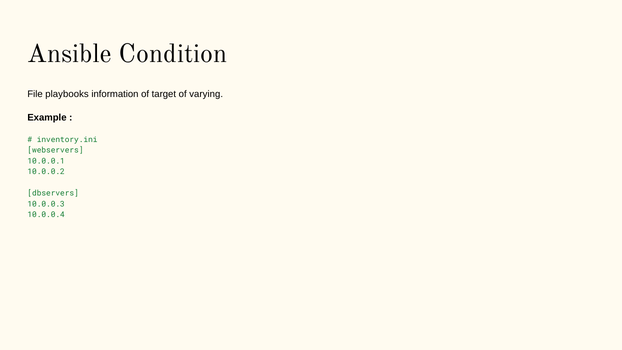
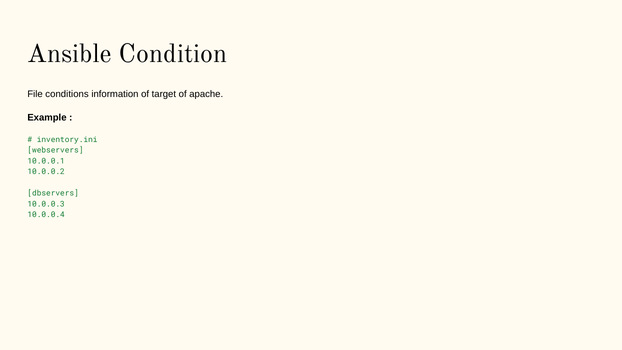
playbooks: playbooks -> conditions
varying: varying -> apache
